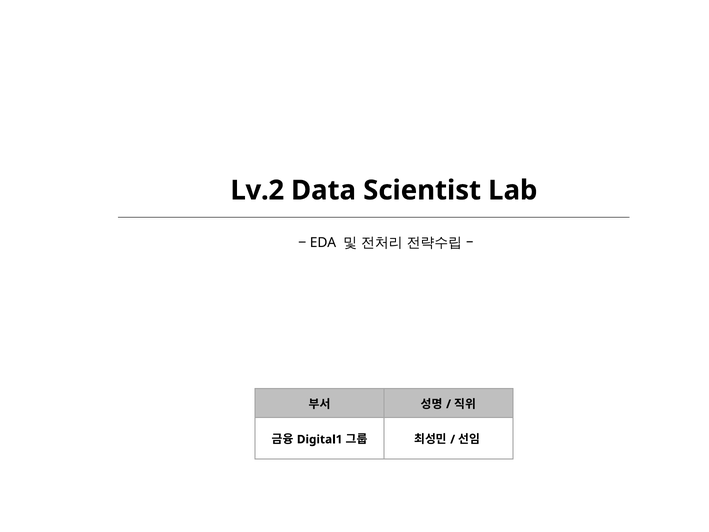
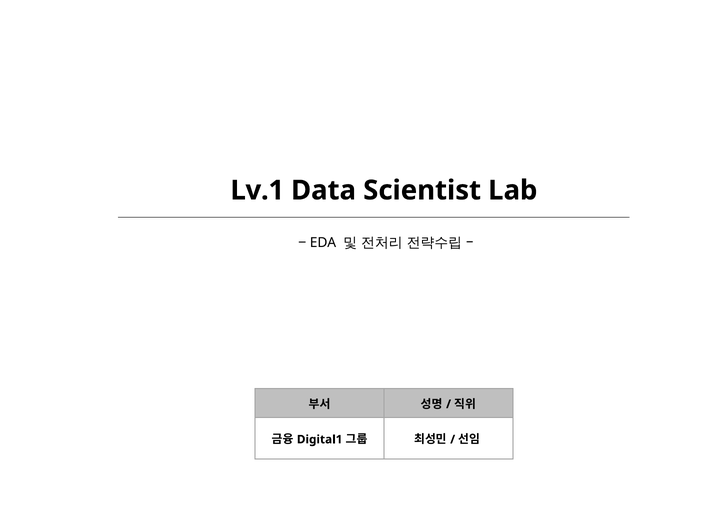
Lv.2: Lv.2 -> Lv.1
